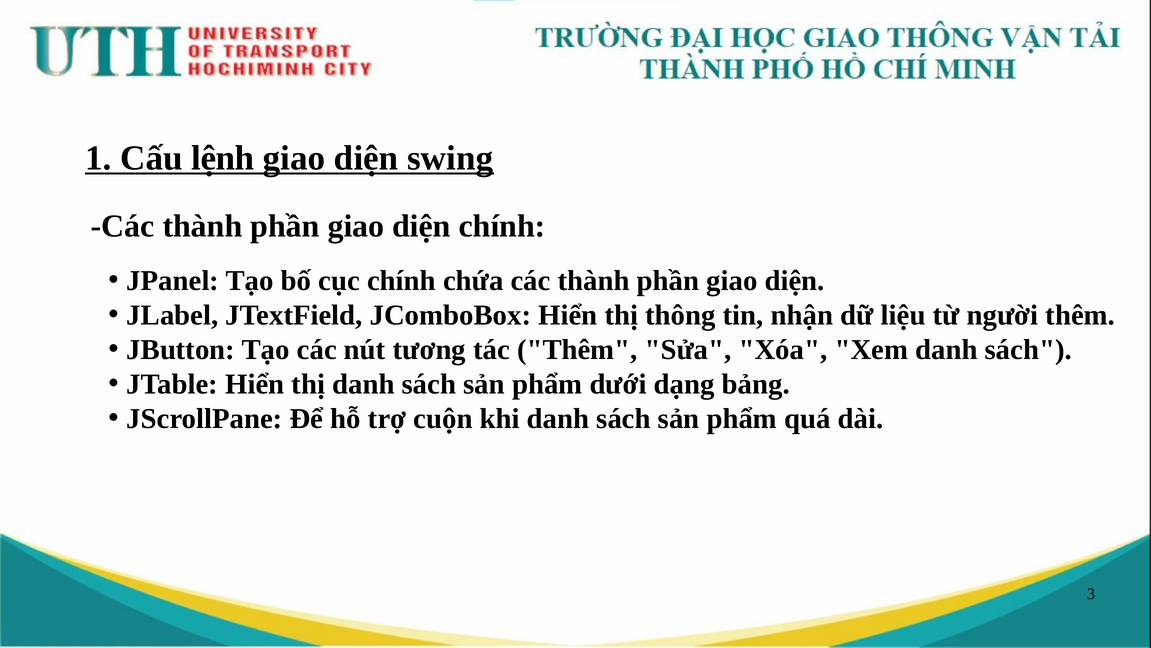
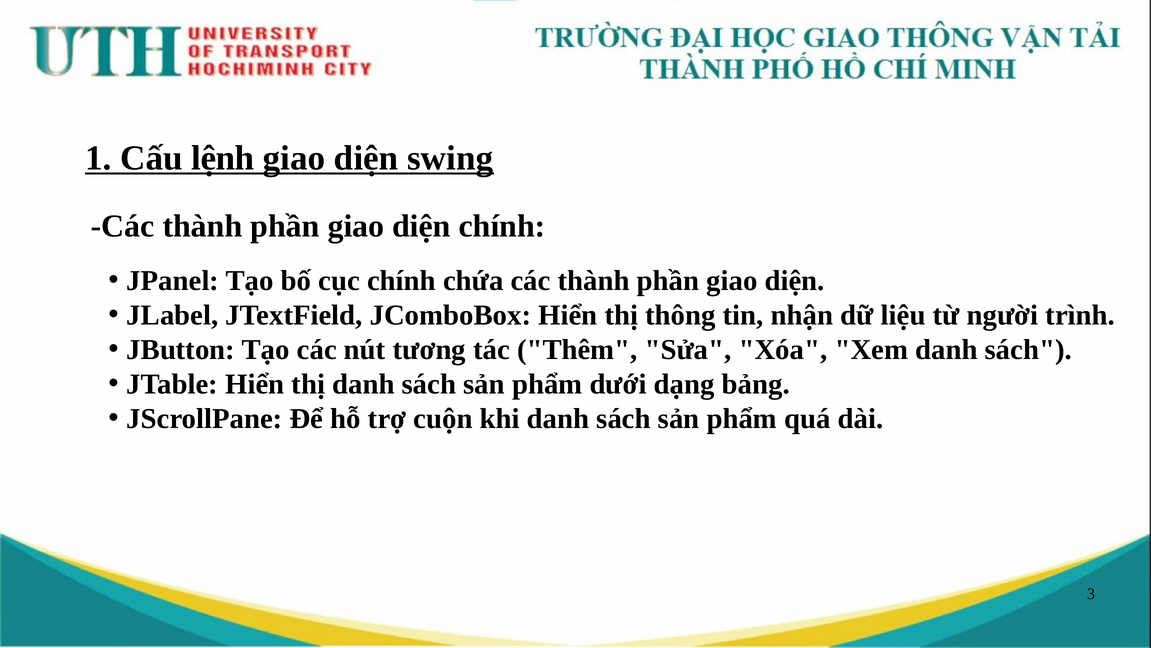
người thêm: thêm -> trình
